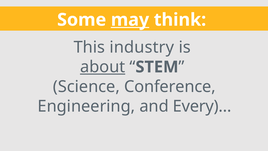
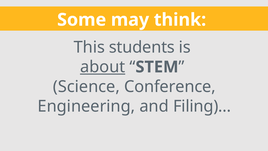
may underline: present -> none
industry: industry -> students
Every)…: Every)… -> Filing)…
